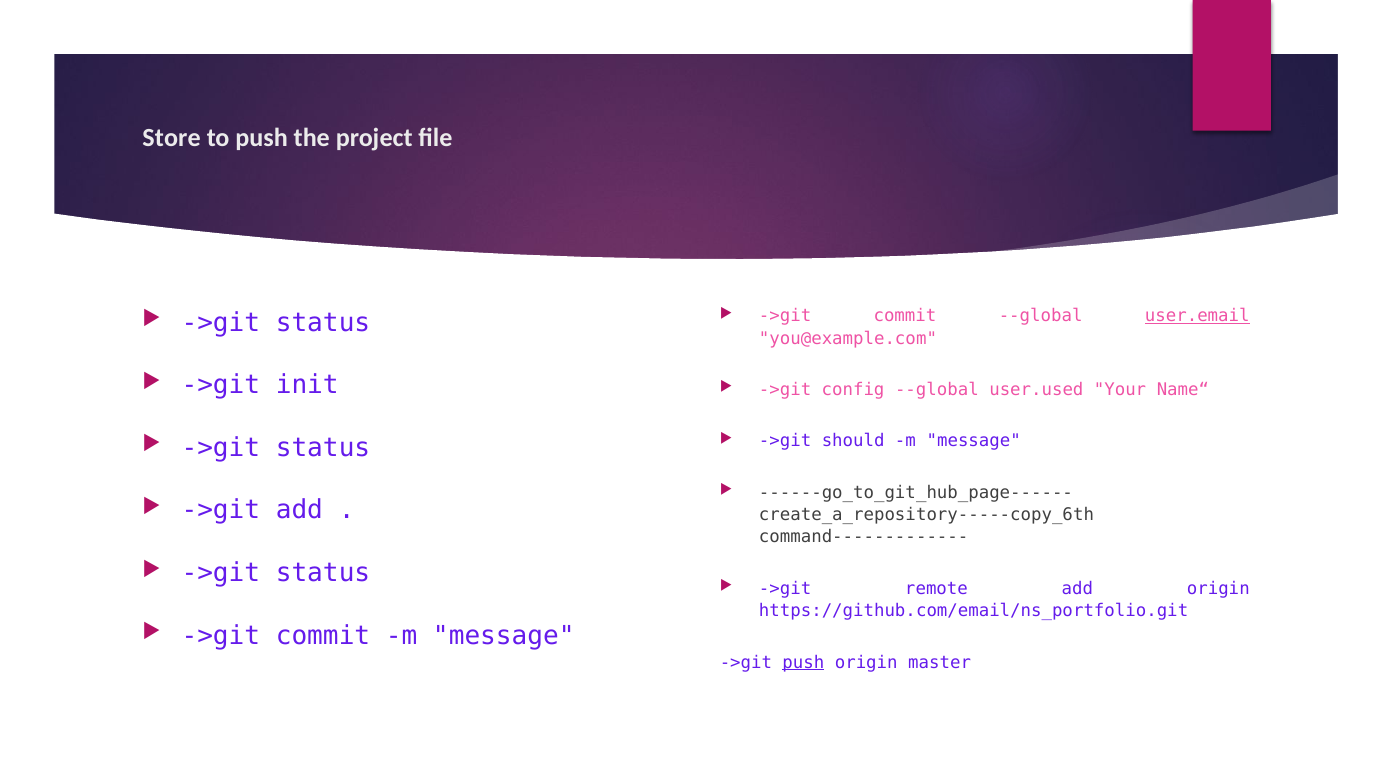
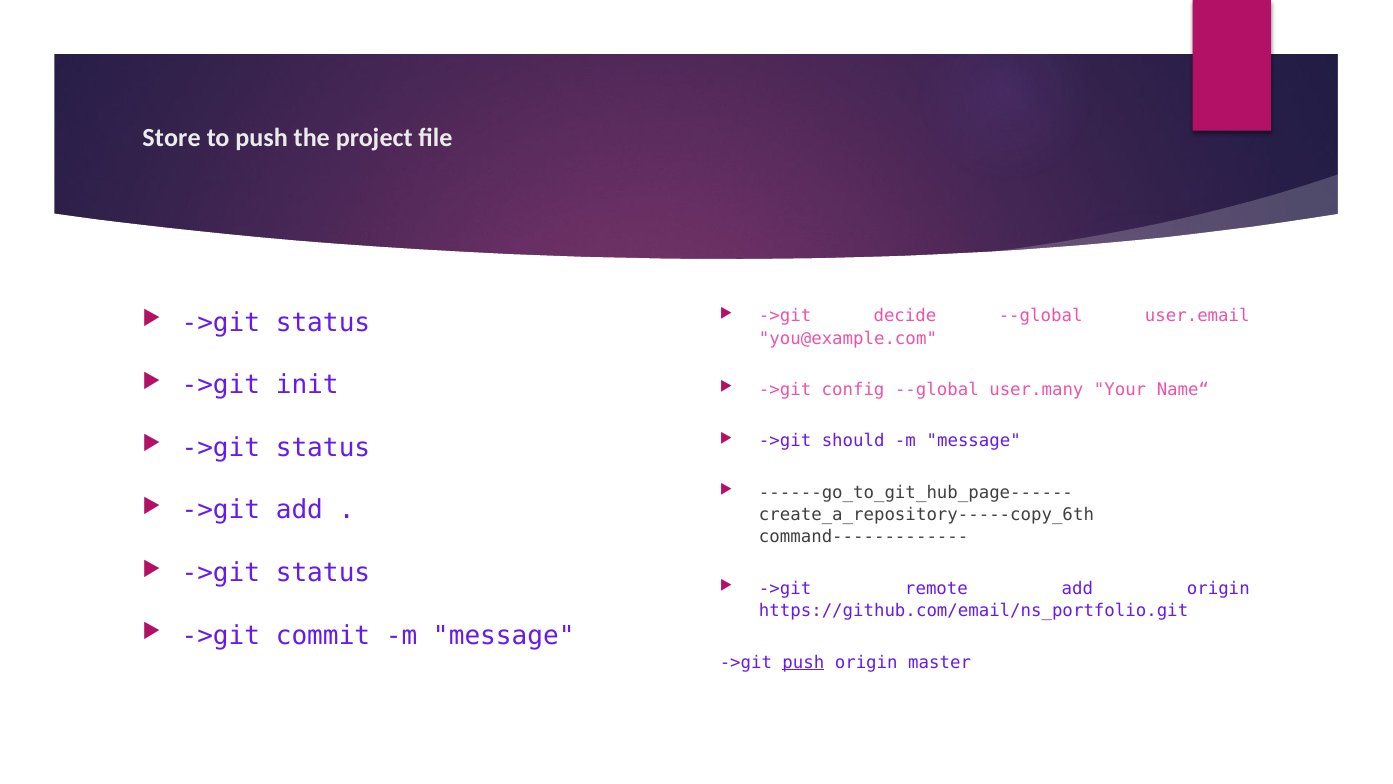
commit at (905, 316): commit -> decide
user.email underline: present -> none
user.used: user.used -> user.many
